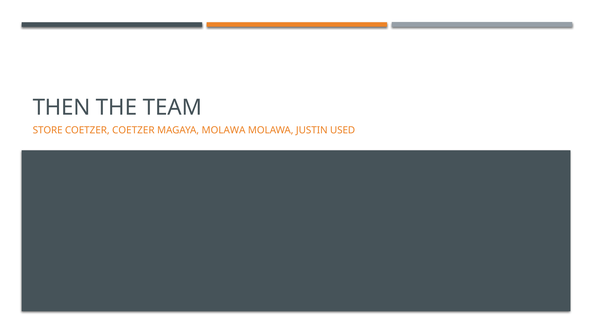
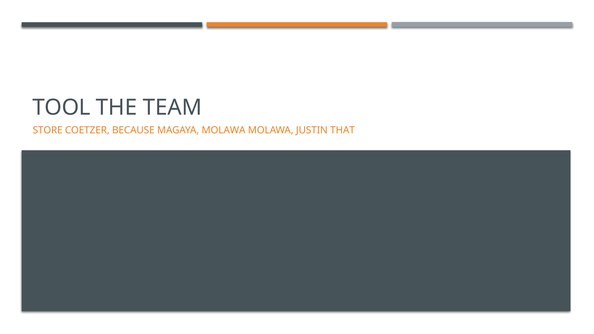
THEN: THEN -> TOOL
COETZER COETZER: COETZER -> BECAUSE
USED: USED -> THAT
